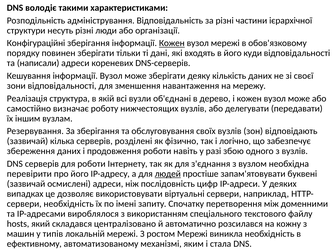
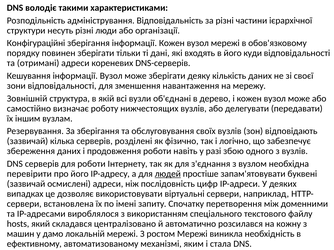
Кожен at (172, 43) underline: present -> none
написали: написали -> отримані
Реалізація: Реалізація -> Зовнішній
сервери необхідність: необхідність -> встановлена
типів: типів -> дамо
